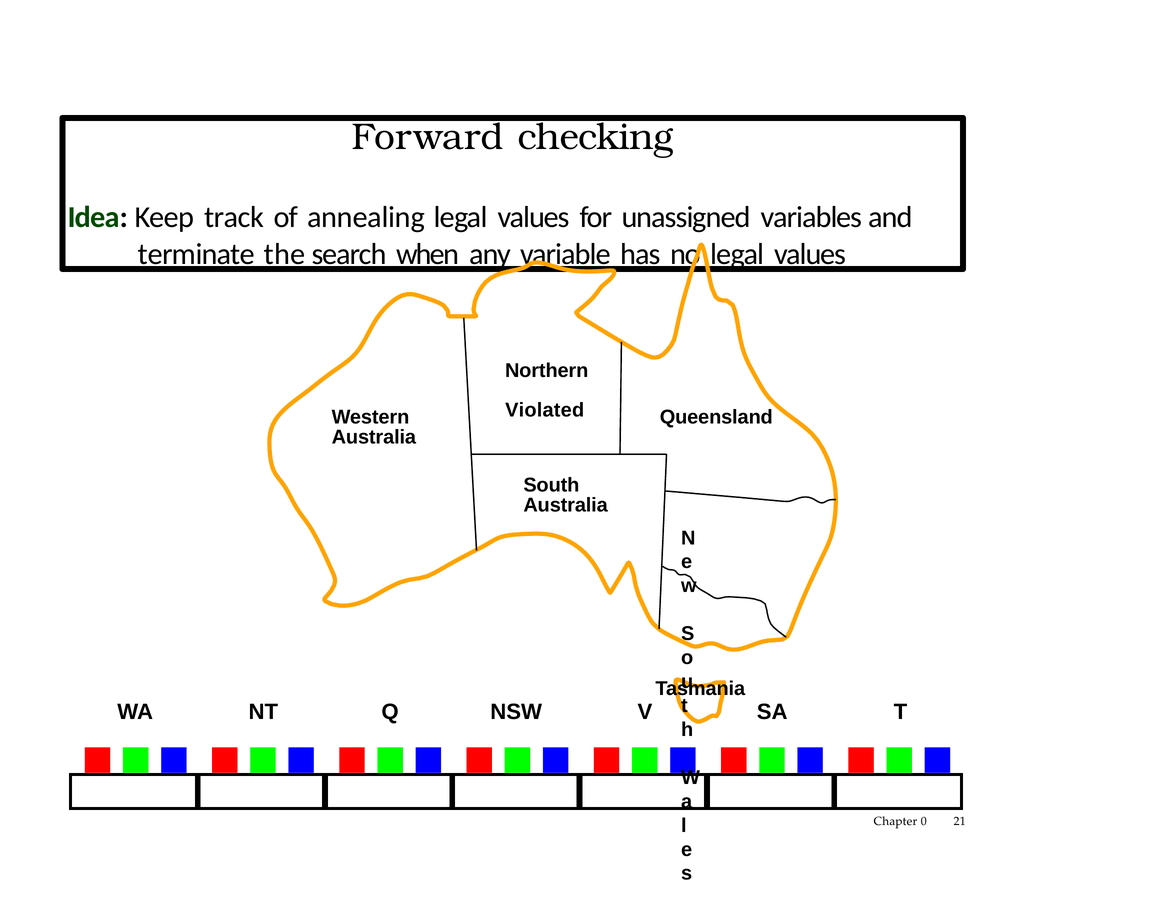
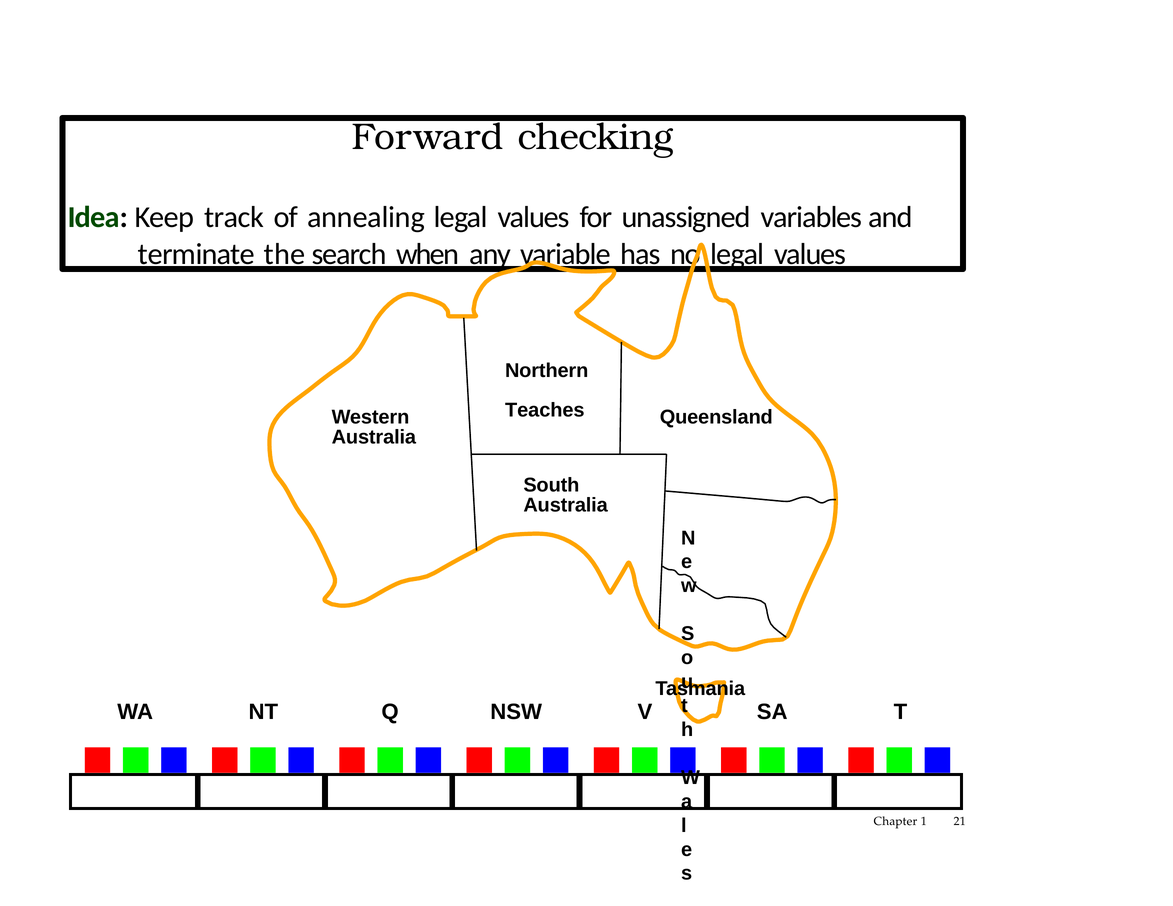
Violated: Violated -> Teaches
0: 0 -> 1
